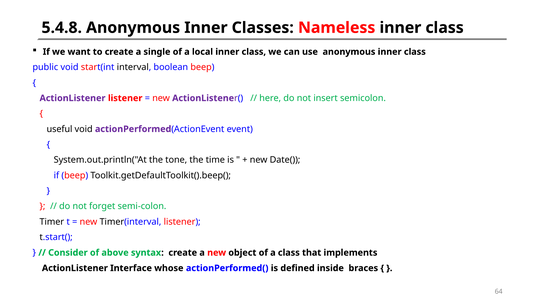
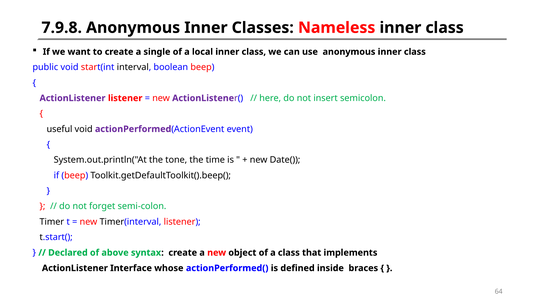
5.4.8: 5.4.8 -> 7.9.8
Consider: Consider -> Declared
